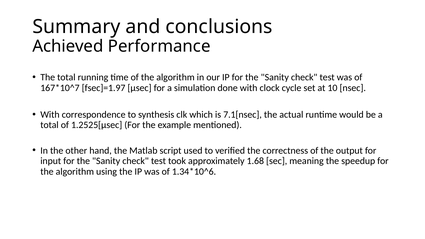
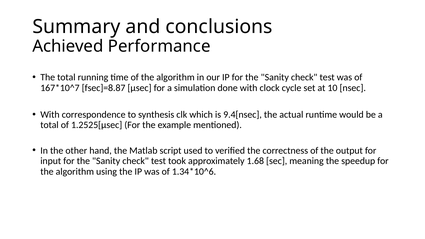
fsec]=1.97: fsec]=1.97 -> fsec]=8.87
7.1[nsec: 7.1[nsec -> 9.4[nsec
